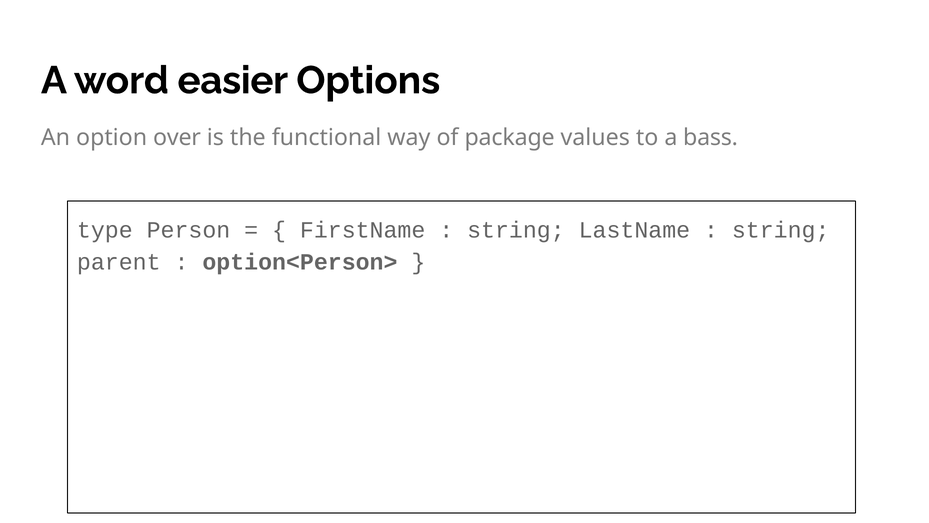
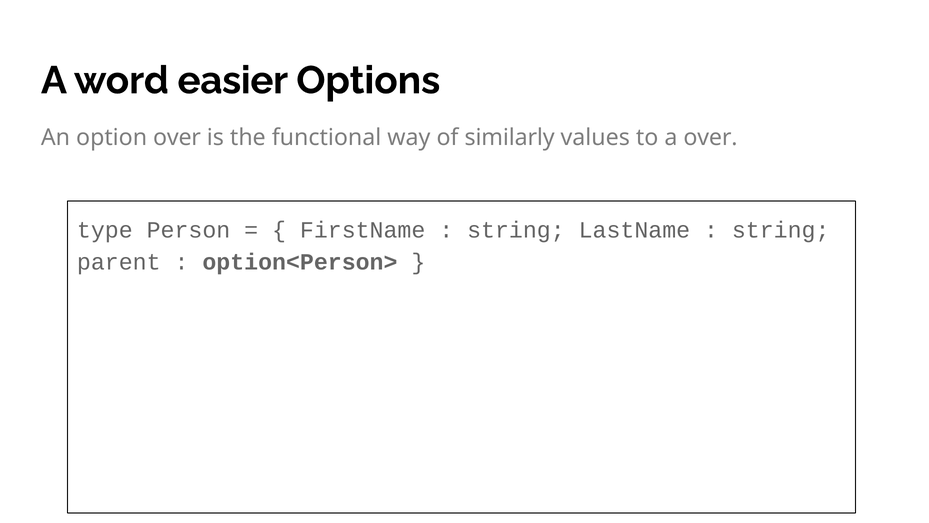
package: package -> similarly
a bass: bass -> over
